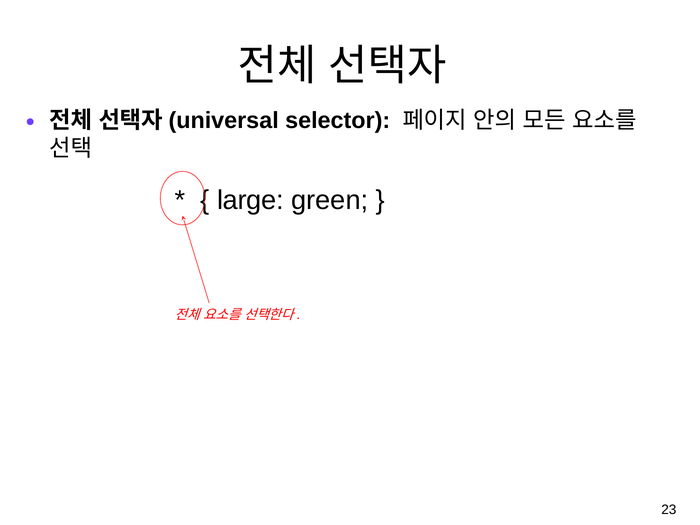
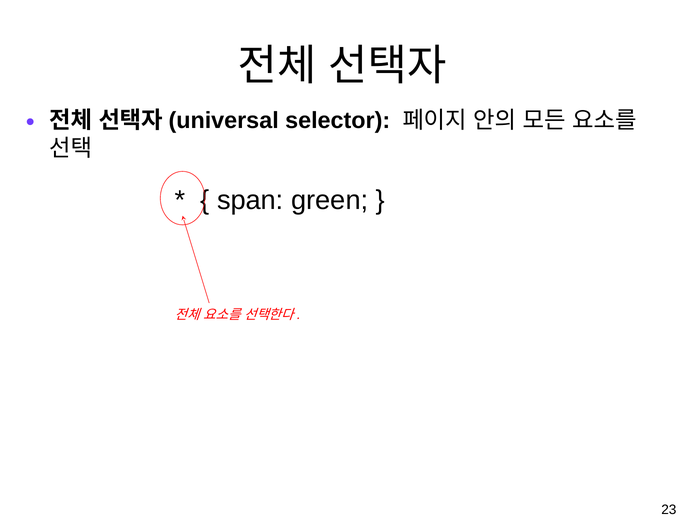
large: large -> span
